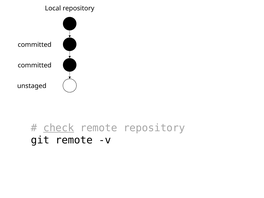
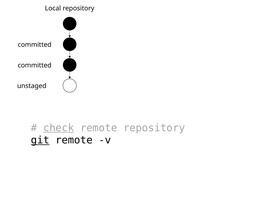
git underline: none -> present
